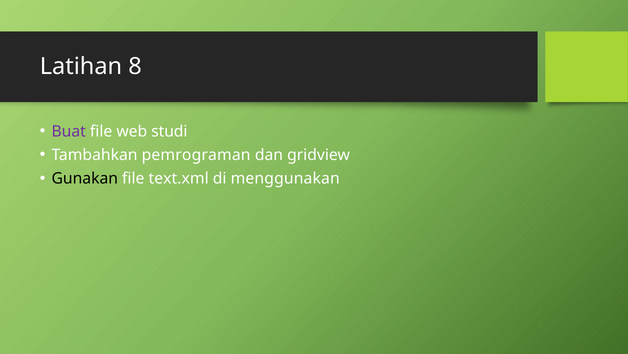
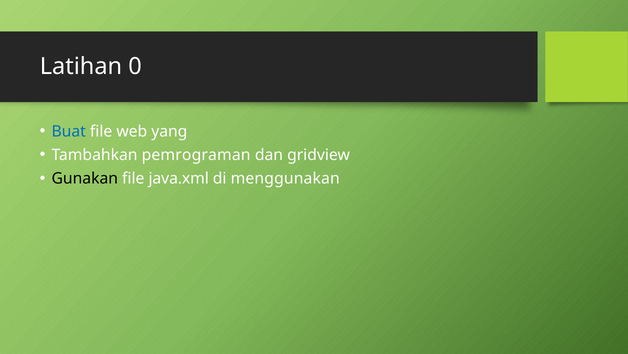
8: 8 -> 0
Buat colour: purple -> blue
studi: studi -> yang
text.xml: text.xml -> java.xml
